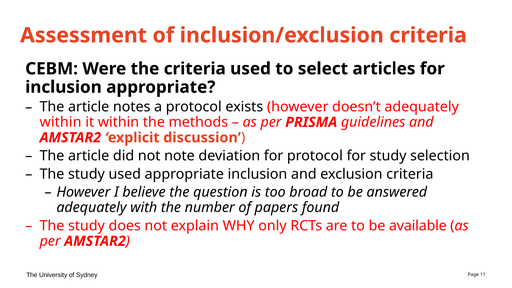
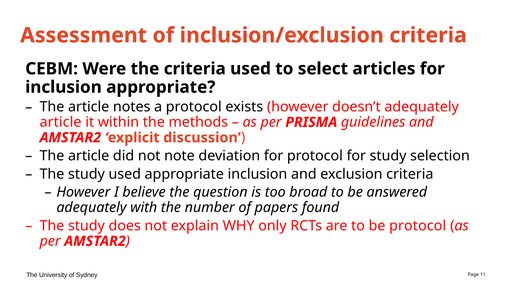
within at (61, 122): within -> article
be available: available -> protocol
